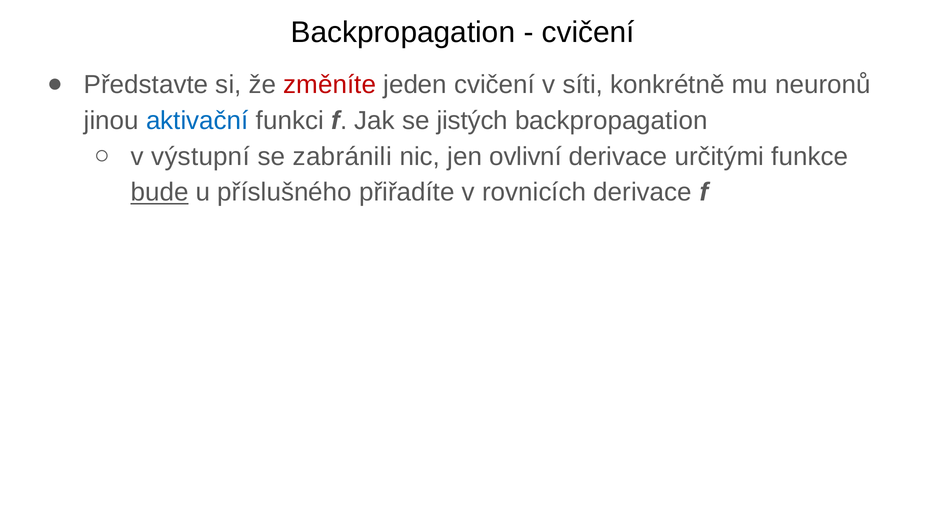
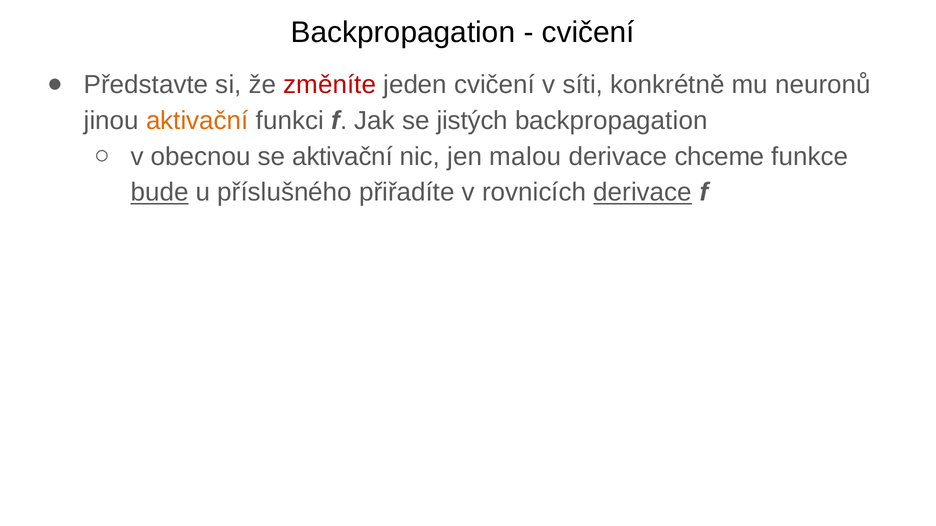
aktivační at (197, 121) colour: blue -> orange
výstupní: výstupní -> obecnou
se zabránili: zabránili -> aktivační
ovlivní: ovlivní -> malou
určitými: určitými -> chceme
derivace at (643, 193) underline: none -> present
